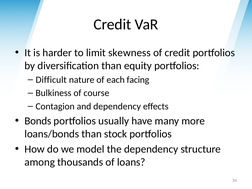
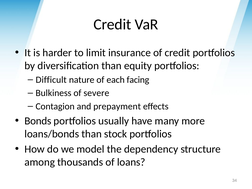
skewness: skewness -> insurance
course: course -> severe
and dependency: dependency -> prepayment
